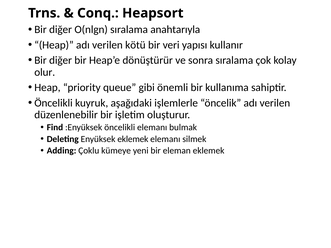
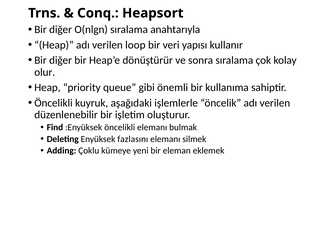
kötü: kötü -> loop
Enyüksek eklemek: eklemek -> fazlasını
